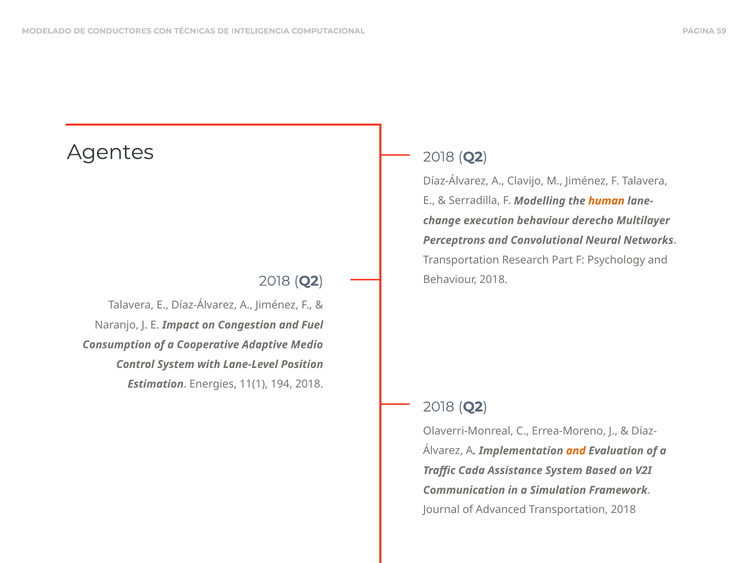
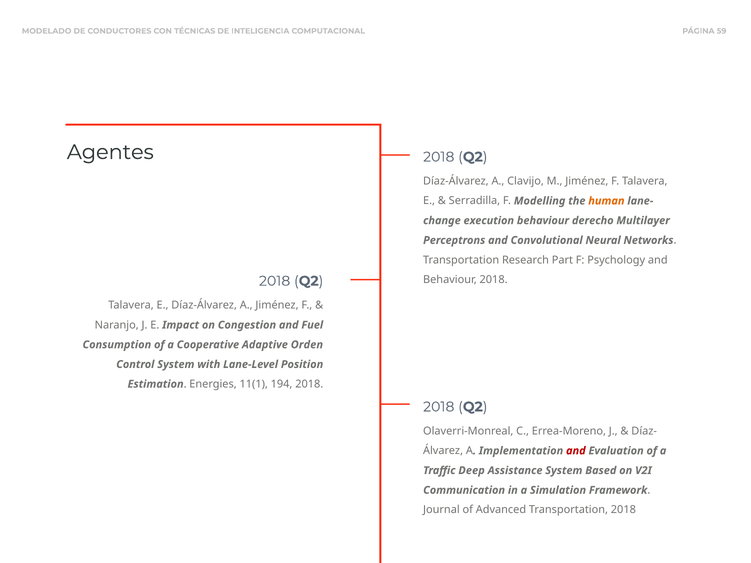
Medio: Medio -> Orden
and at (576, 451) colour: orange -> red
Cada: Cada -> Deep
